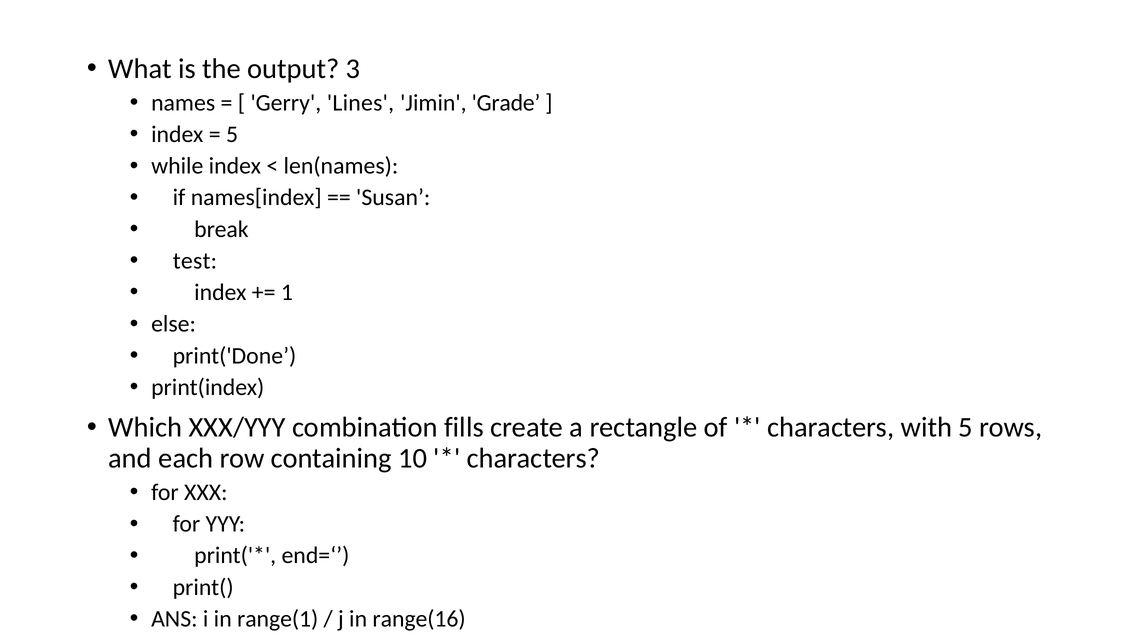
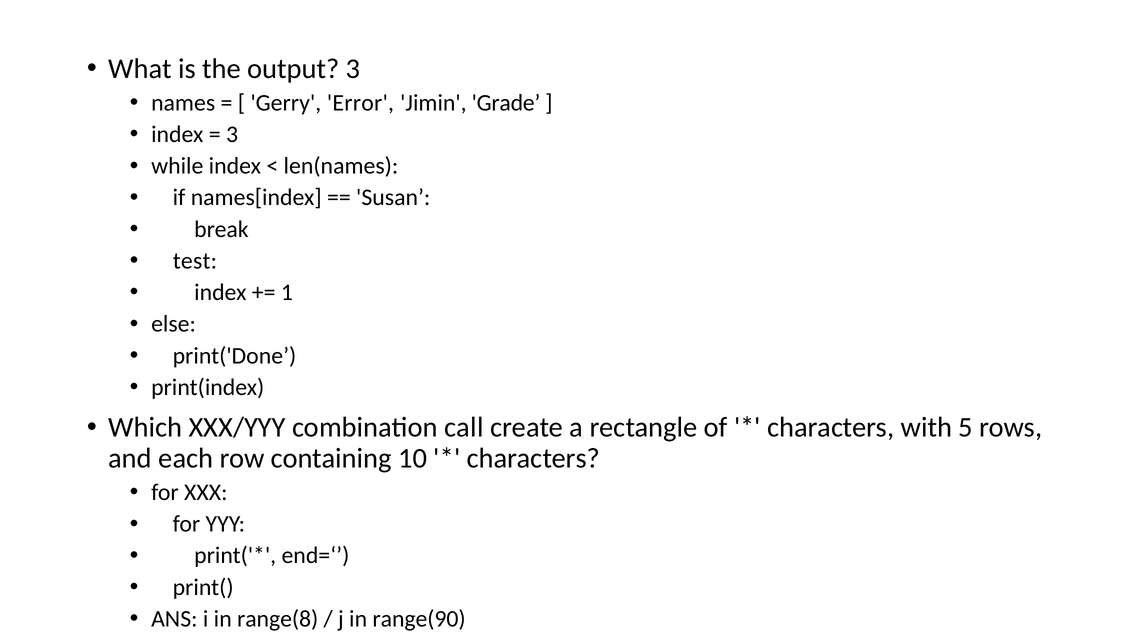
Lines: Lines -> Error
5 at (232, 134): 5 -> 3
fills: fills -> call
range(1: range(1 -> range(8
range(16: range(16 -> range(90
